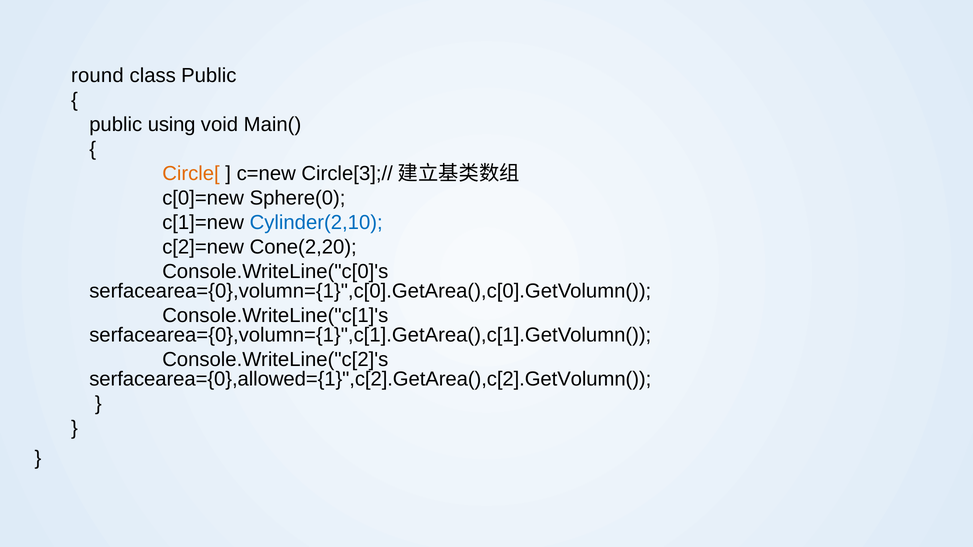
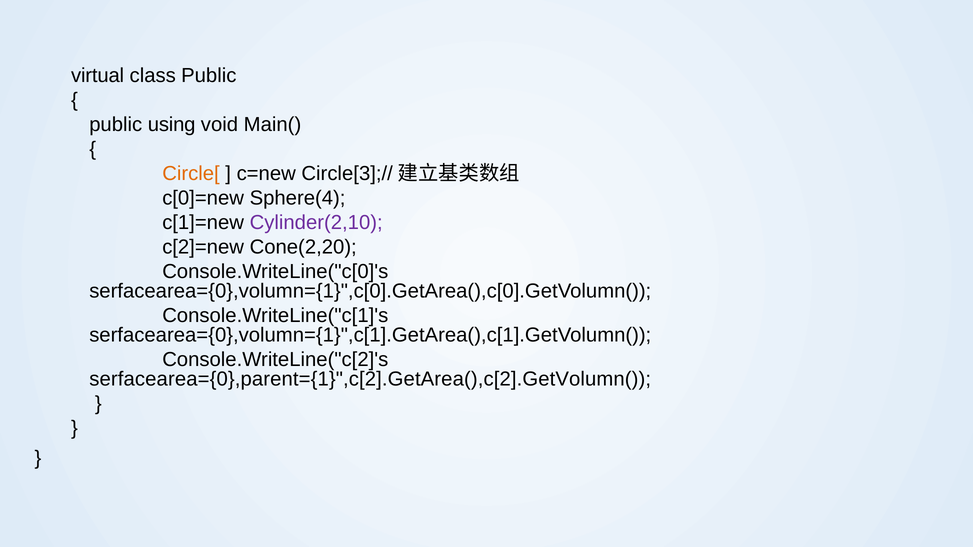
round: round -> virtual
Sphere(0: Sphere(0 -> Sphere(4
Cylinder(2,10 colour: blue -> purple
serfacearea={0},allowed={1}",c[2].GetArea(),c[2].GetVolumn(: serfacearea={0},allowed={1}",c[2].GetArea(),c[2].GetVolumn( -> serfacearea={0},parent={1}",c[2].GetArea(),c[2].GetVolumn(
